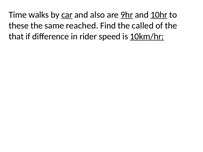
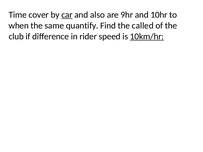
walks: walks -> cover
9hr underline: present -> none
10hr underline: present -> none
these: these -> when
reached: reached -> quantify
that: that -> club
